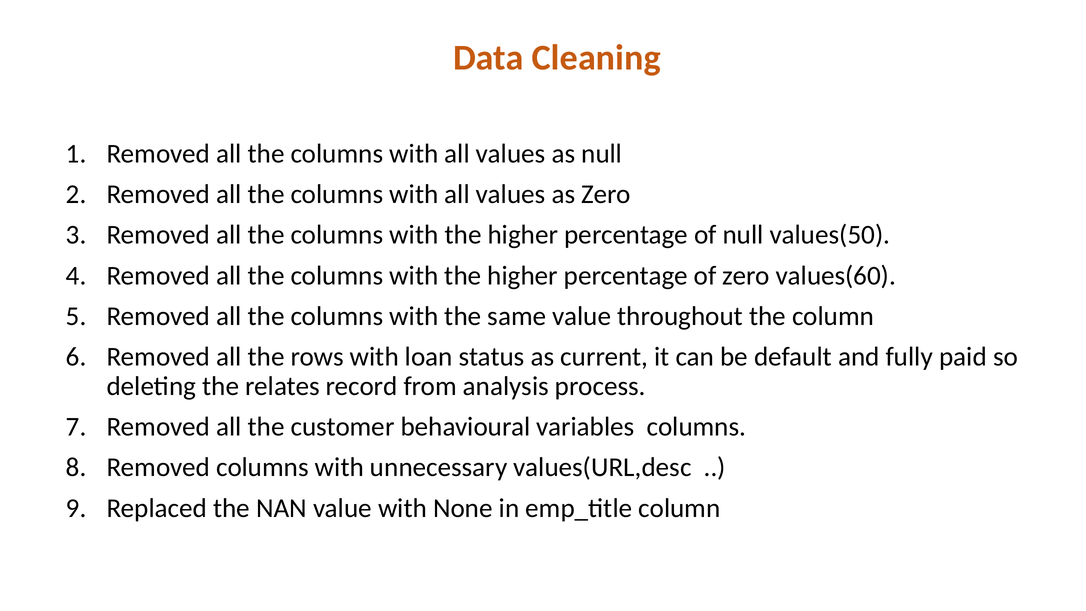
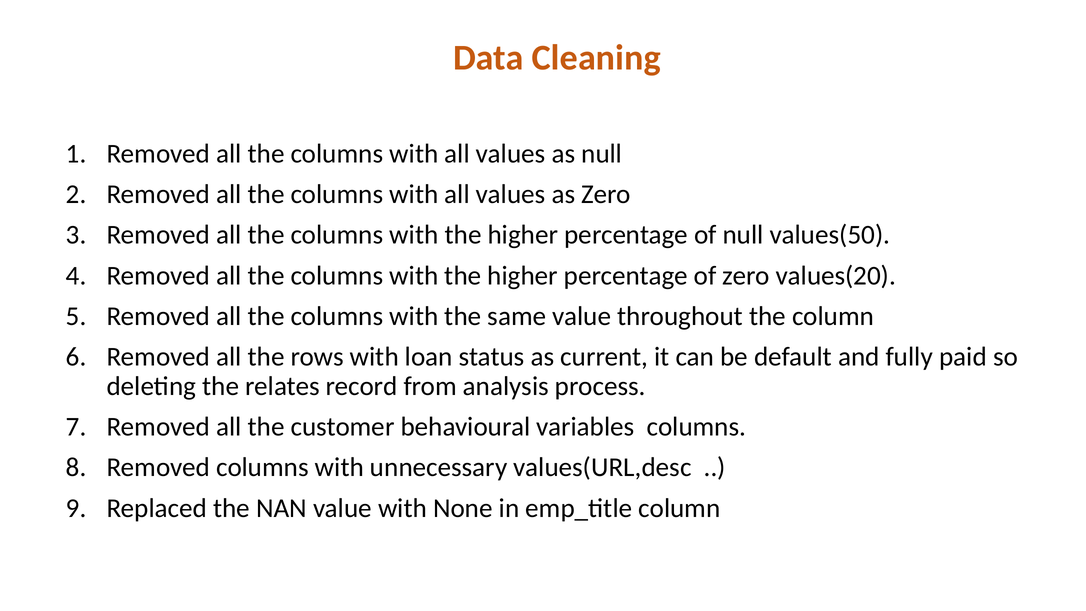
values(60: values(60 -> values(20
